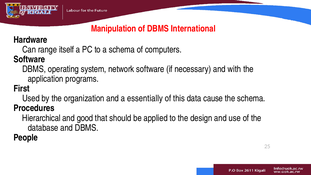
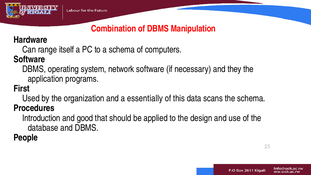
Manipulation: Manipulation -> Combination
International: International -> Manipulation
with: with -> they
cause: cause -> scans
Hierarchical: Hierarchical -> Introduction
